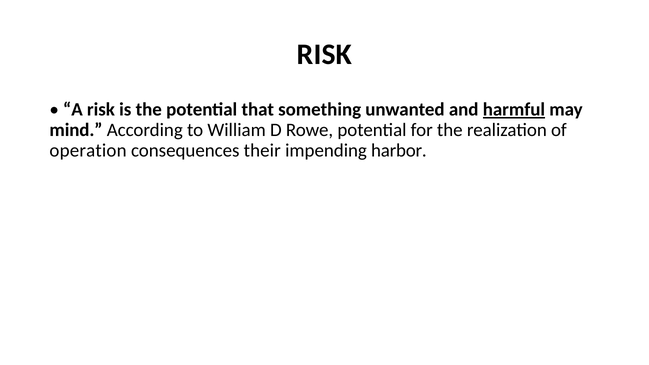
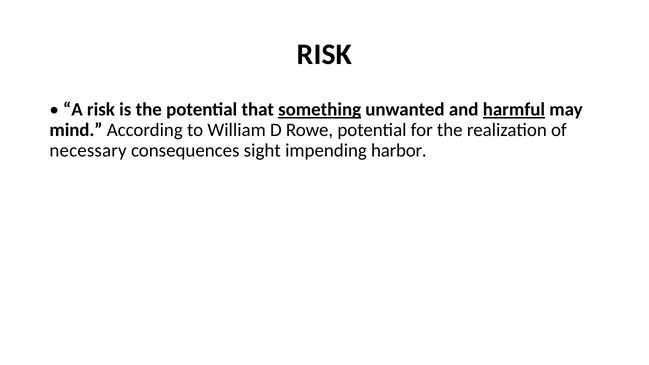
something underline: none -> present
operation: operation -> necessary
their: their -> sight
